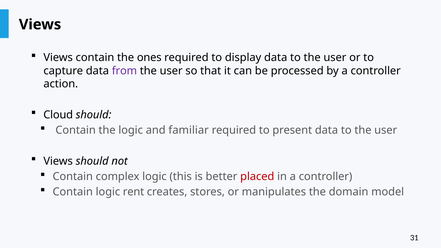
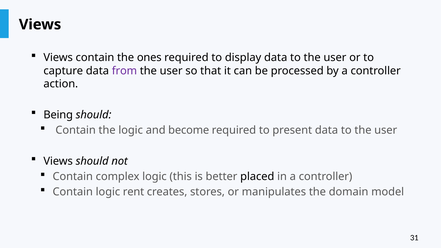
Cloud: Cloud -> Being
familiar: familiar -> become
placed colour: red -> black
